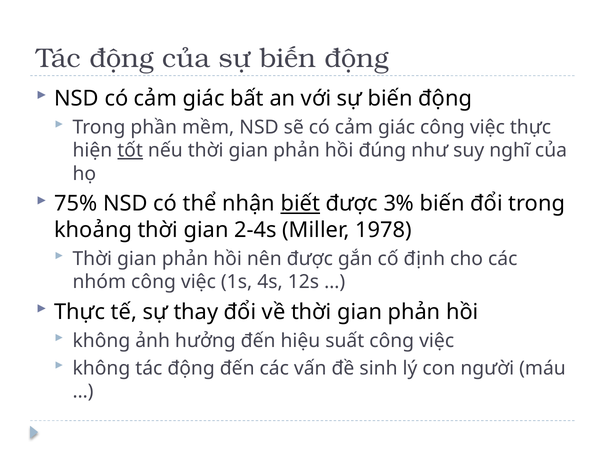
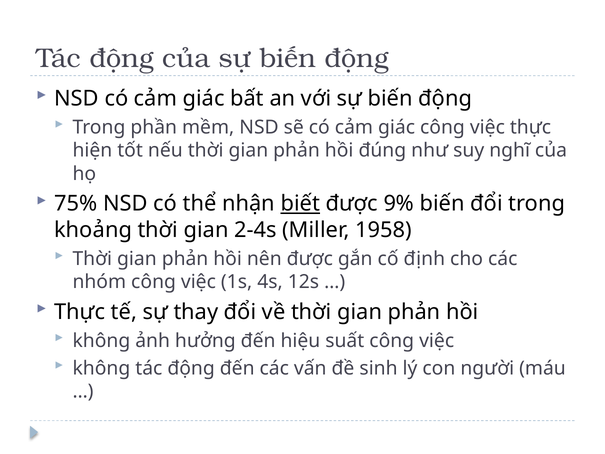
tốt underline: present -> none
3%: 3% -> 9%
1978: 1978 -> 1958
